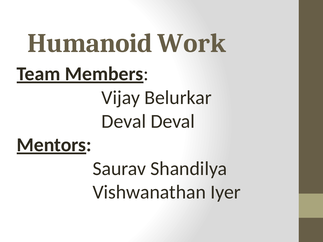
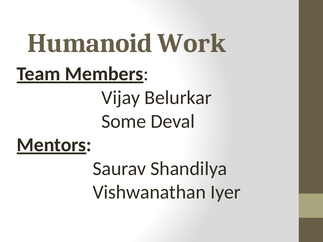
Deval at (124, 121): Deval -> Some
